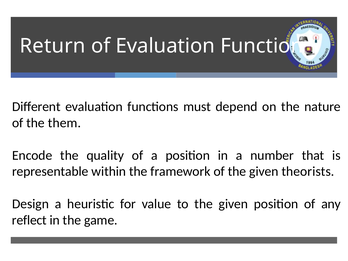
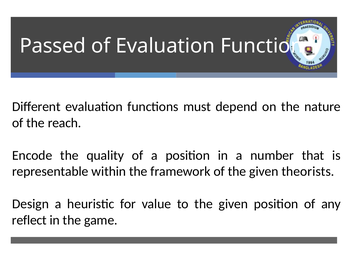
Return: Return -> Passed
them: them -> reach
